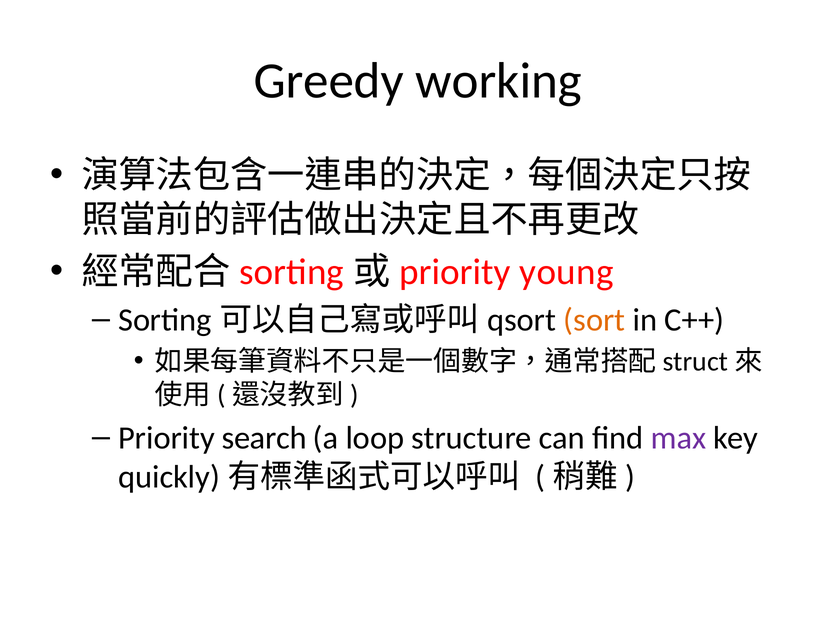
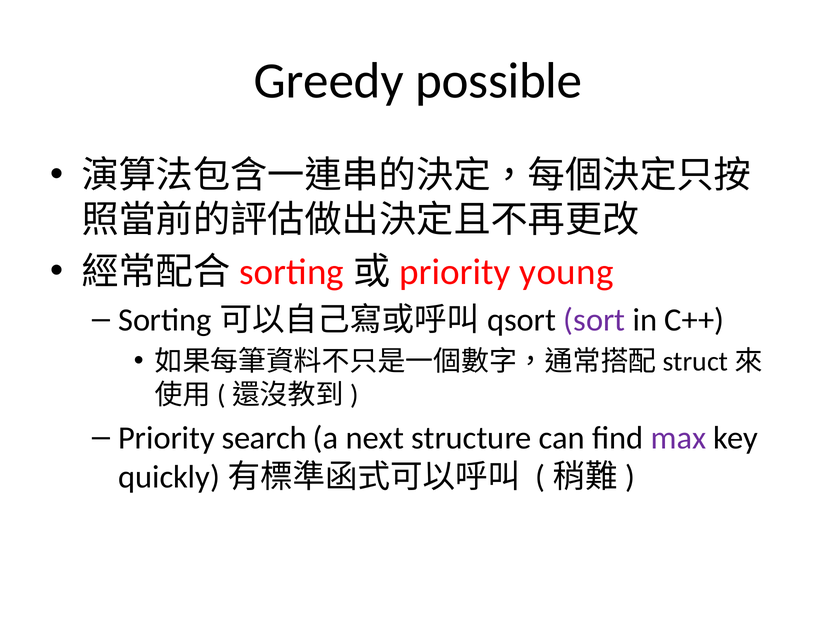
working: working -> possible
sort colour: orange -> purple
loop: loop -> next
